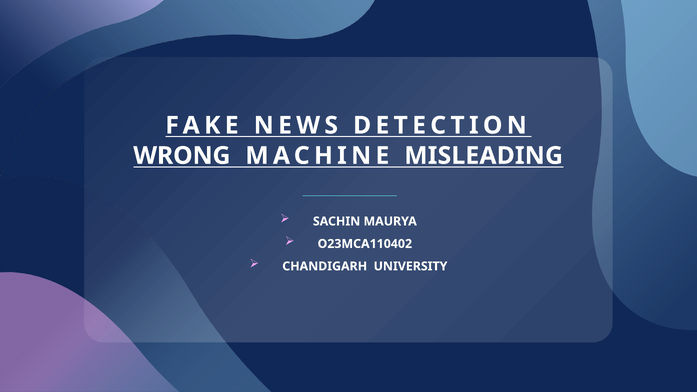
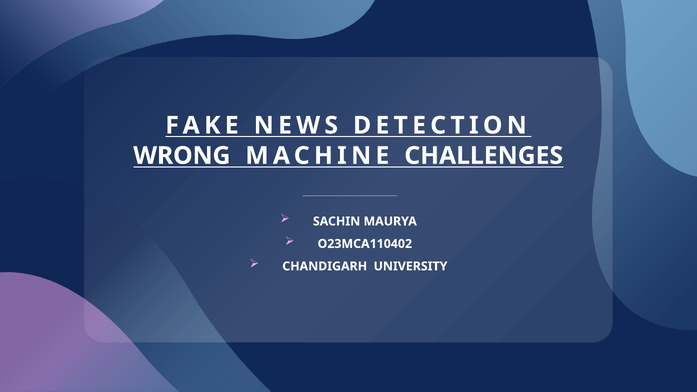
MISLEADING: MISLEADING -> CHALLENGES
